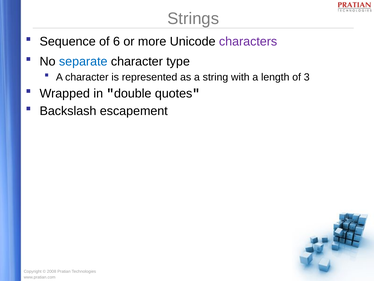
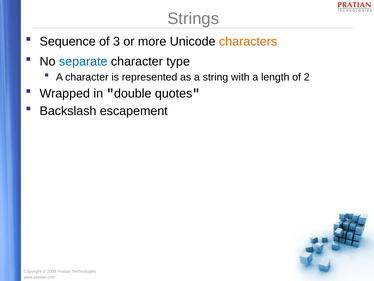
6: 6 -> 3
characters colour: purple -> orange
3: 3 -> 2
